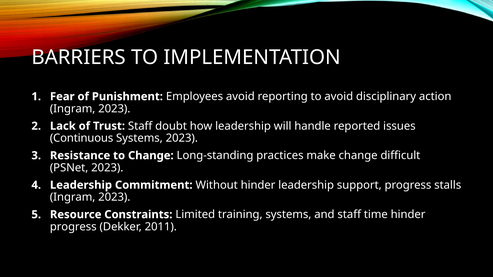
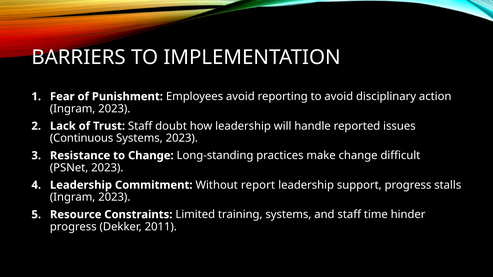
Without hinder: hinder -> report
